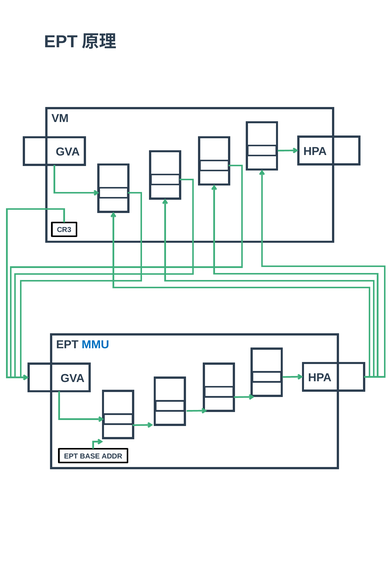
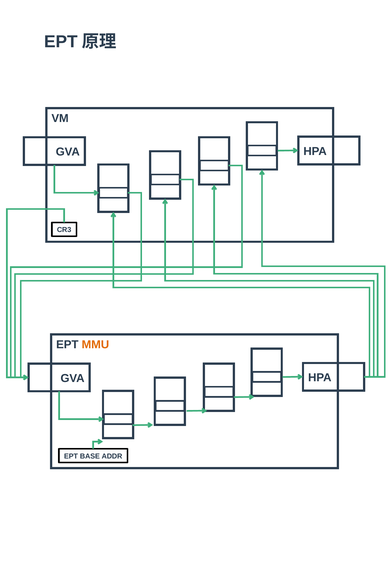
MMU colour: blue -> orange
